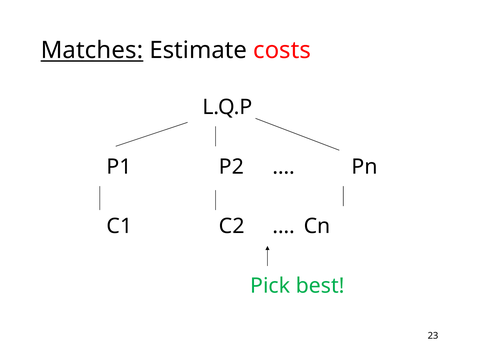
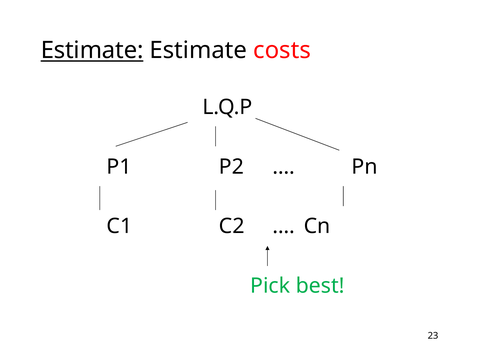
Matches at (92, 50): Matches -> Estimate
